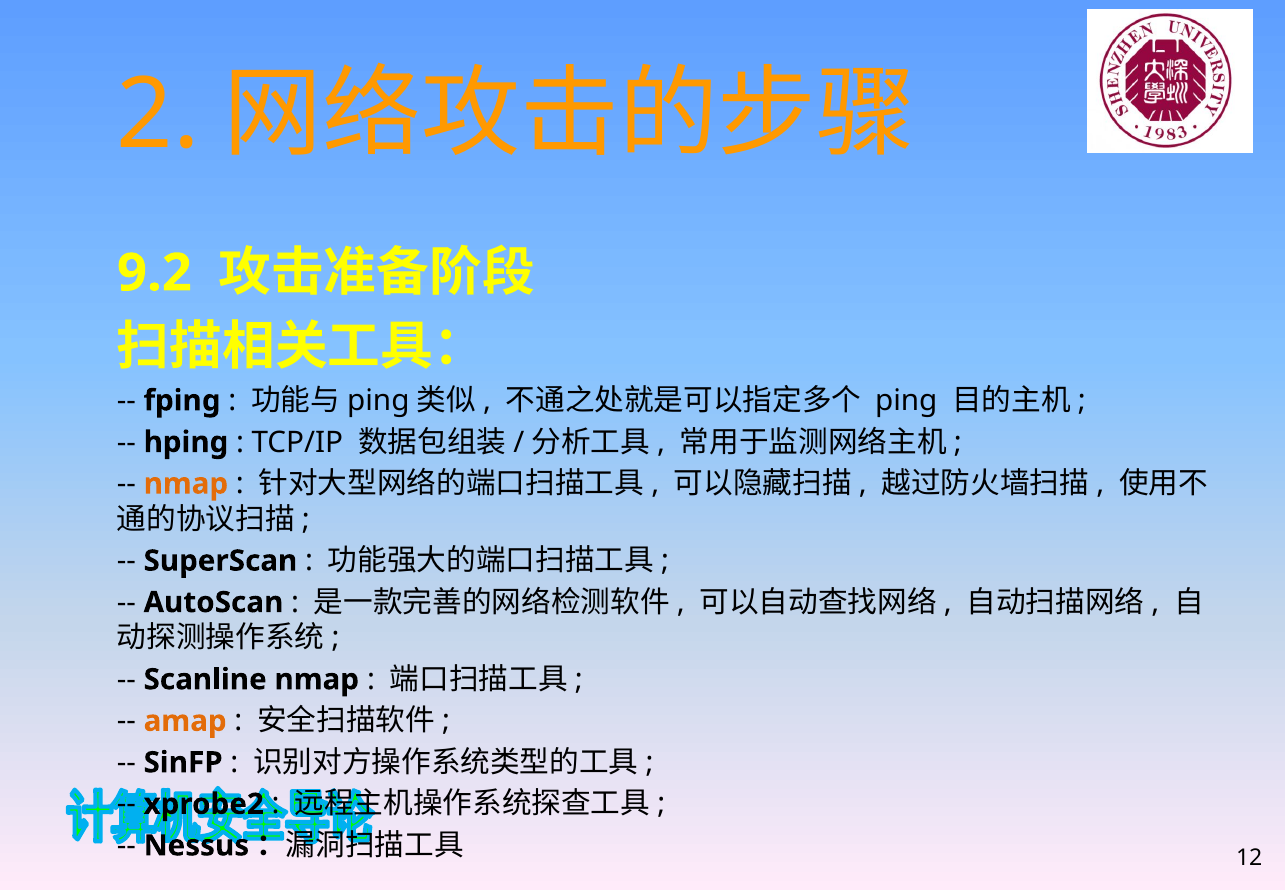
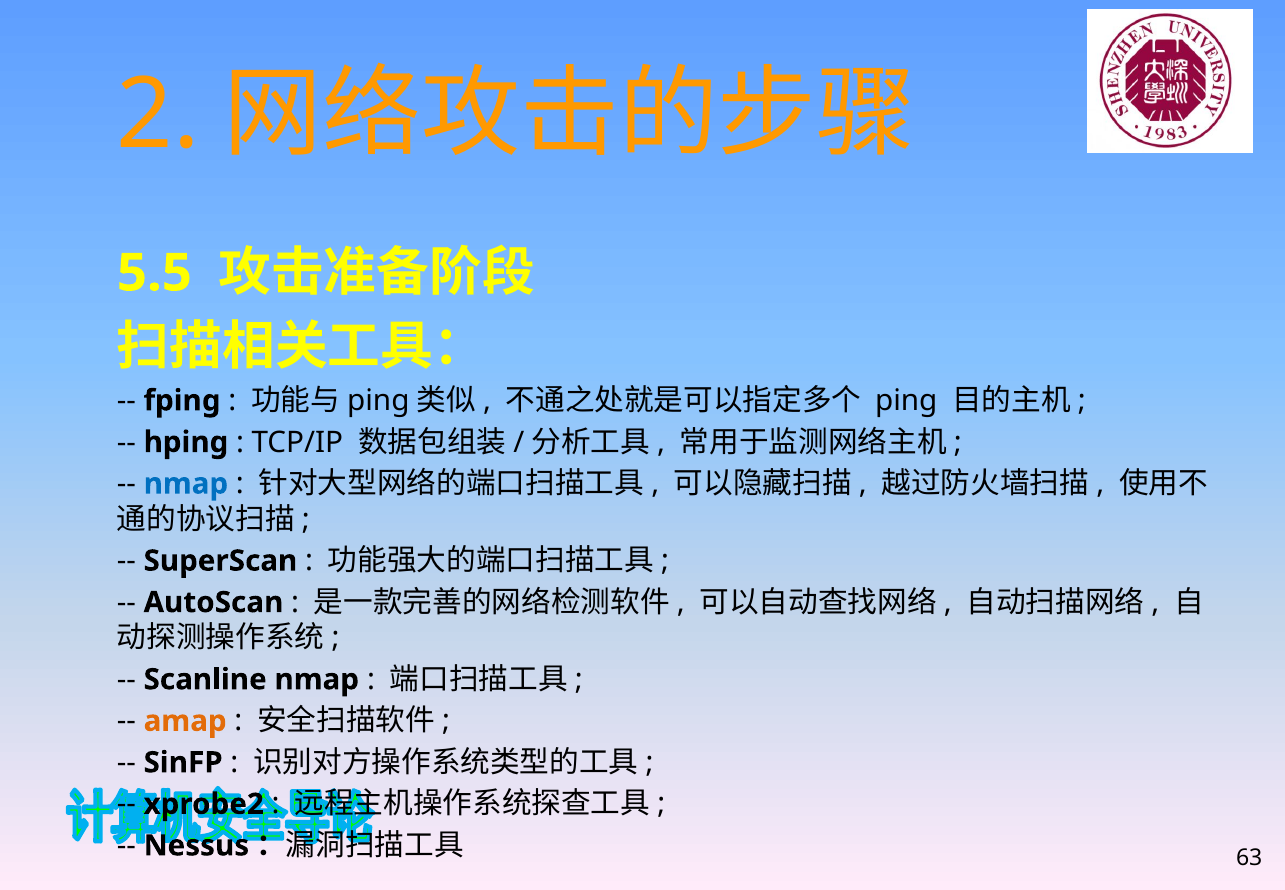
9.2: 9.2 -> 5.5
nmap at (186, 484) colour: orange -> blue
12: 12 -> 63
